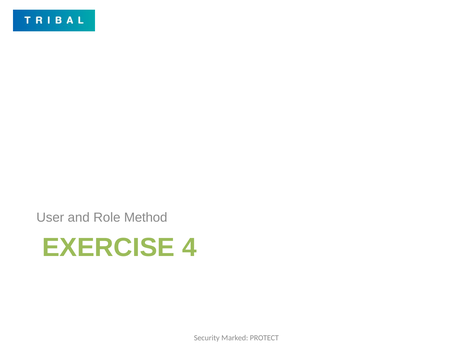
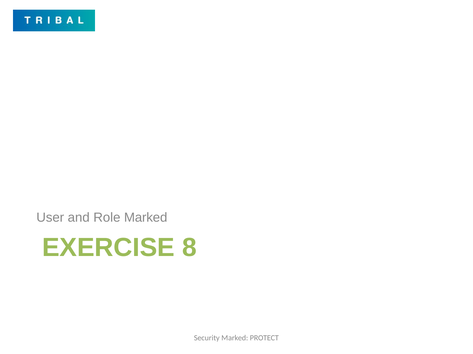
Role Method: Method -> Marked
4: 4 -> 8
